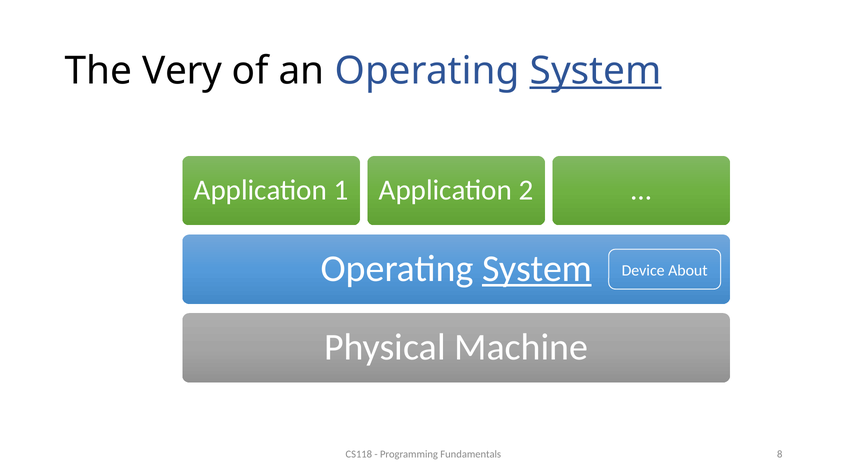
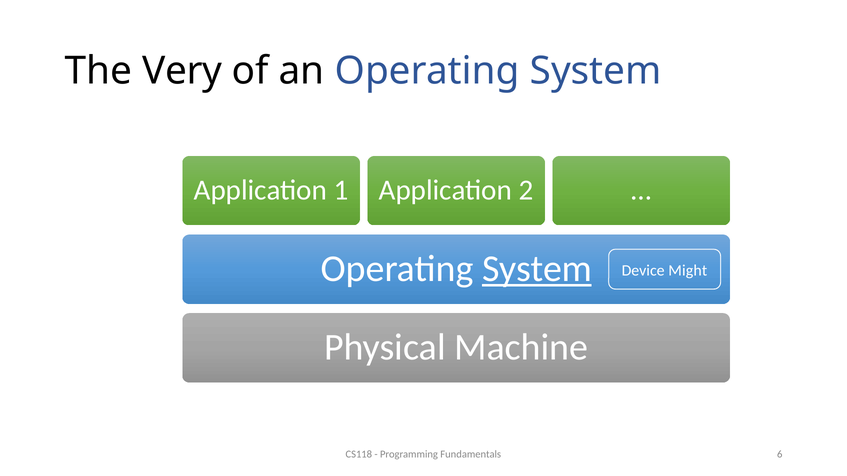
System at (596, 71) underline: present -> none
About: About -> Might
8: 8 -> 6
